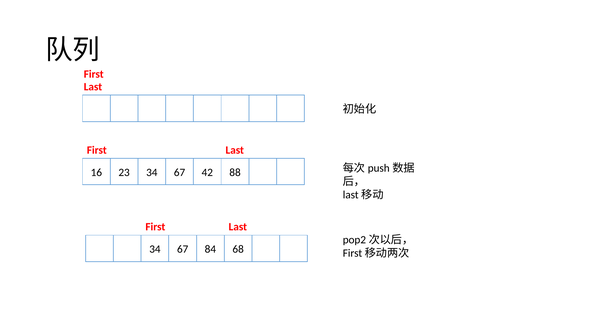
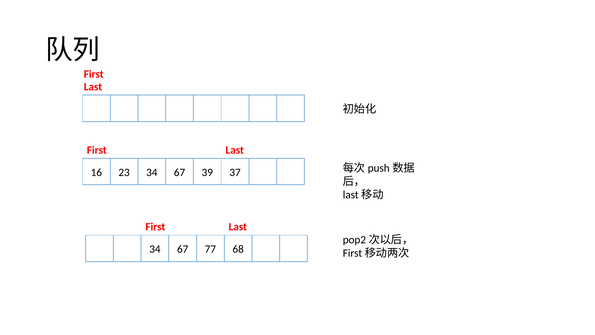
42: 42 -> 39
88: 88 -> 37
84: 84 -> 77
